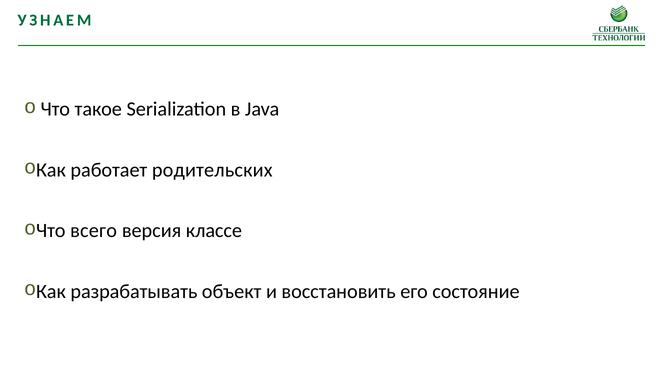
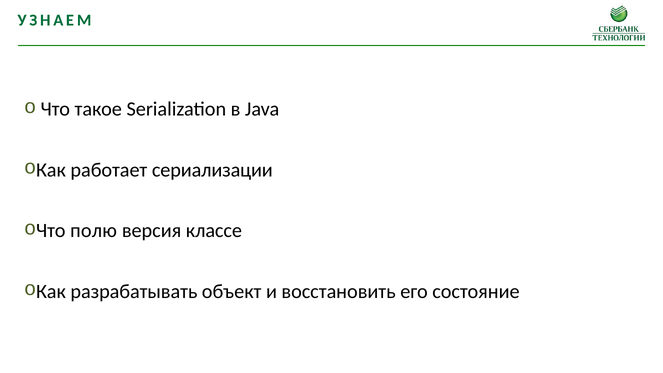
родительских: родительских -> сериализации
всего: всего -> полю
